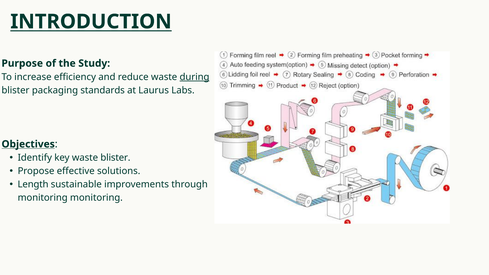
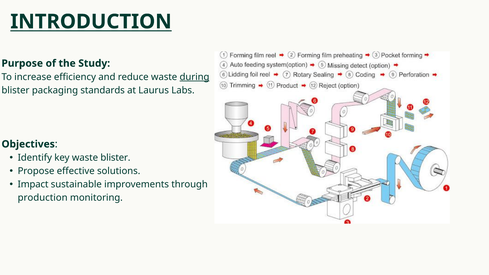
Objectives underline: present -> none
Length: Length -> Impact
monitoring at (43, 198): monitoring -> production
